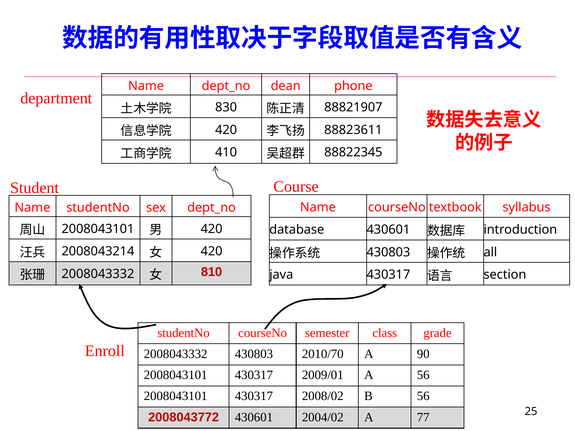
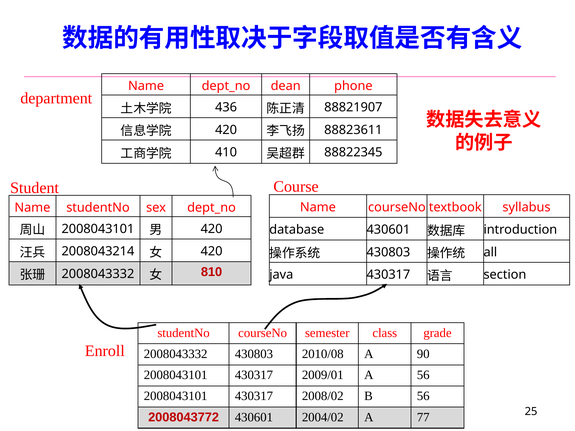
830: 830 -> 436
2010/70: 2010/70 -> 2010/08
